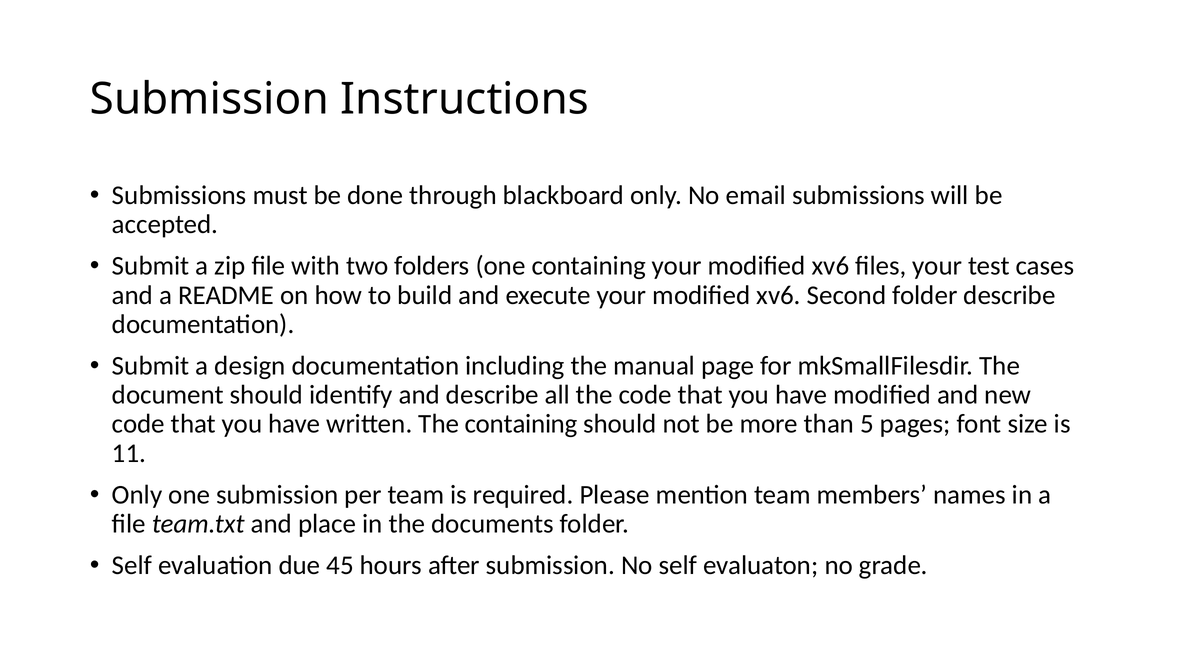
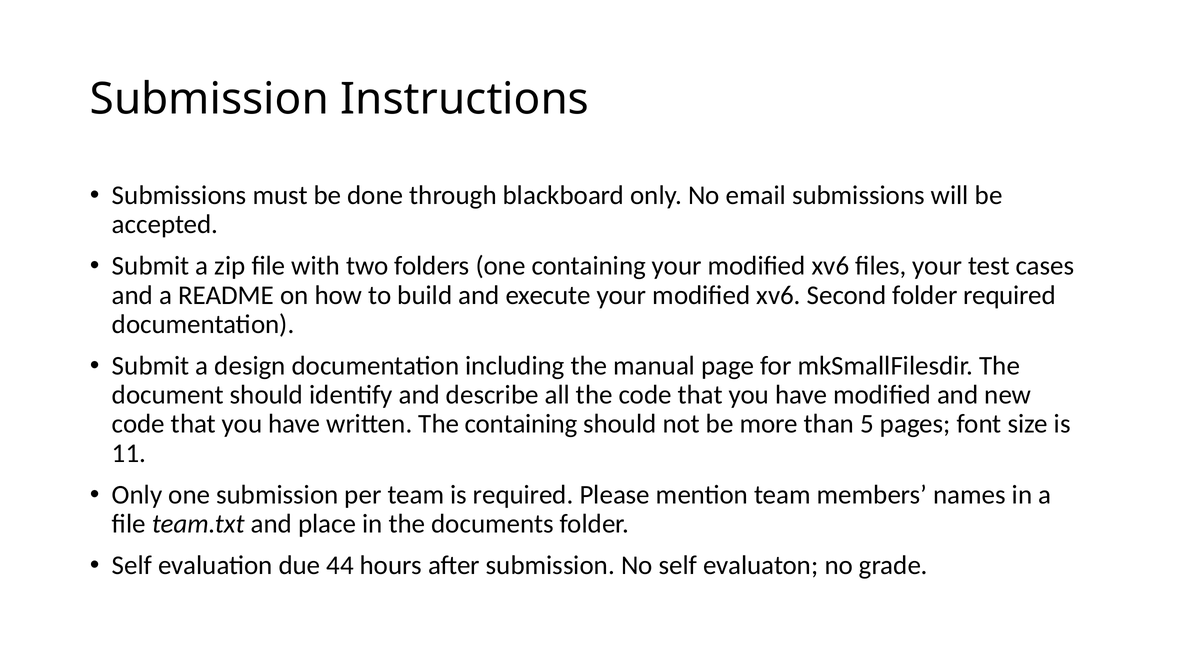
folder describe: describe -> required
45: 45 -> 44
